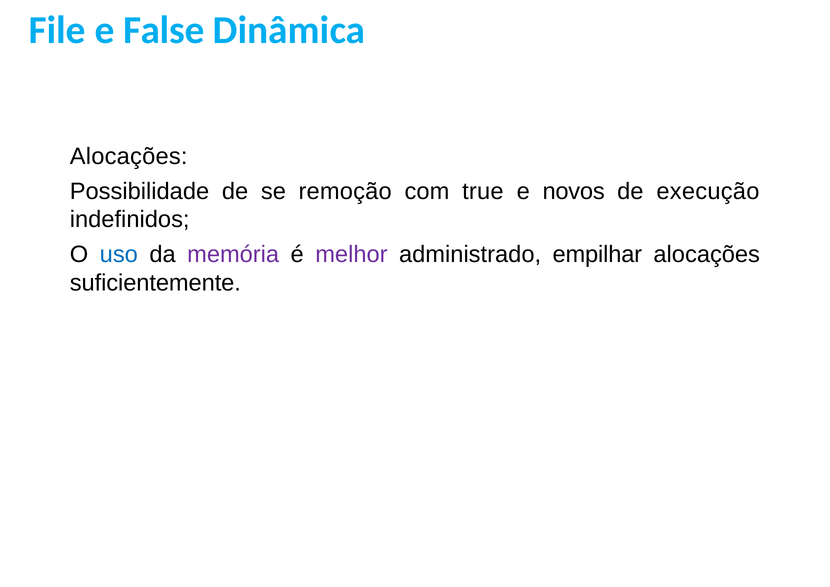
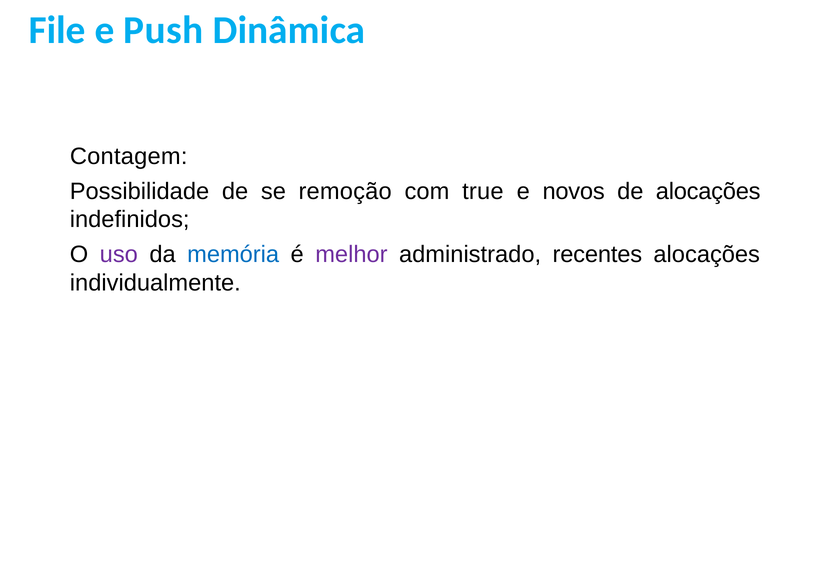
False: False -> Push
Alocações at (129, 156): Alocações -> Contagem
de execução: execução -> alocações
uso colour: blue -> purple
memória colour: purple -> blue
empilhar: empilhar -> recentes
suficientemente: suficientemente -> individualmente
